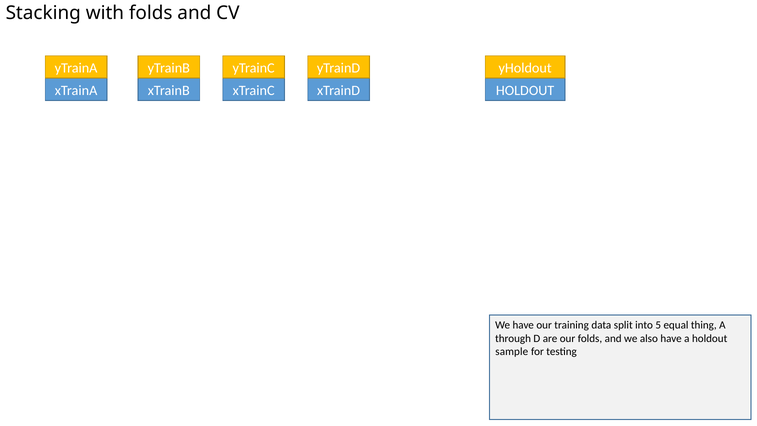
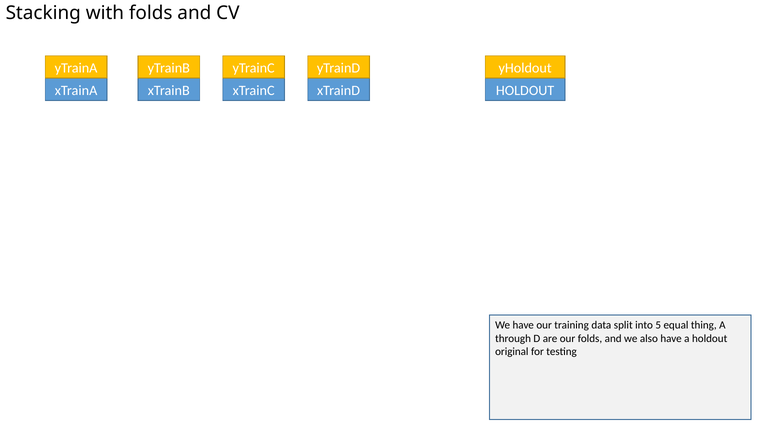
sample: sample -> original
